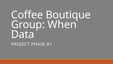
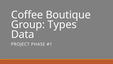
When: When -> Types
